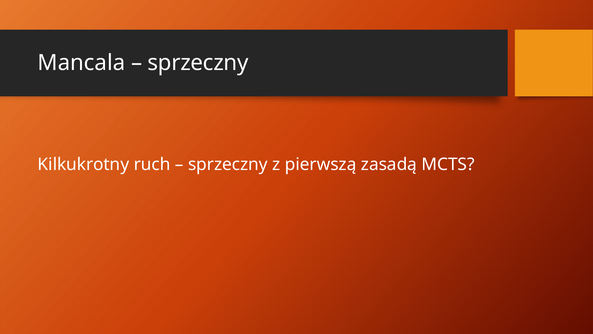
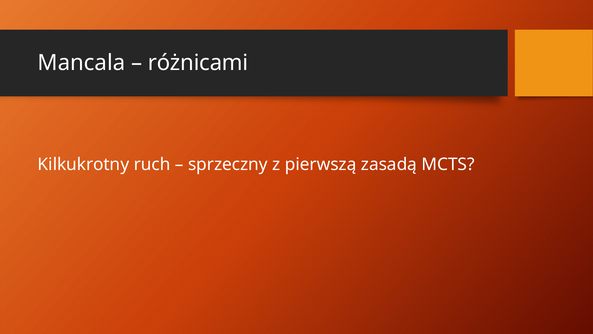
sprzeczny at (198, 63): sprzeczny -> różnicami
